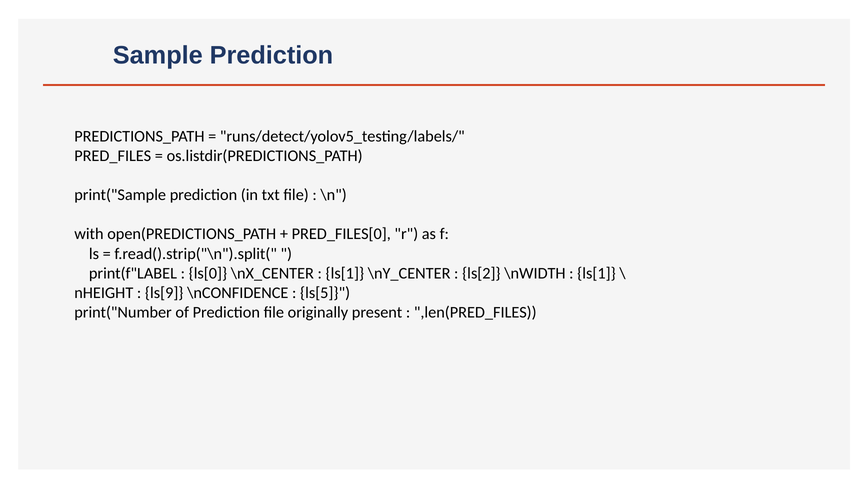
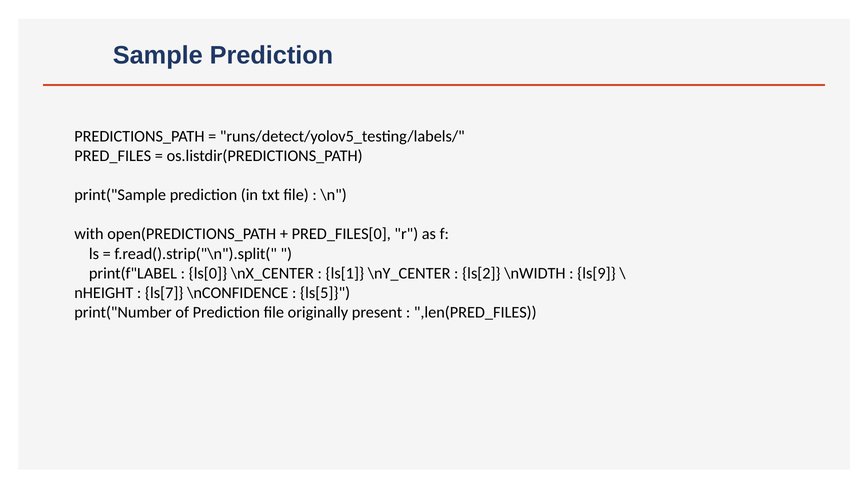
ls[1 at (596, 273): ls[1 -> ls[9
ls[9: ls[9 -> ls[7
